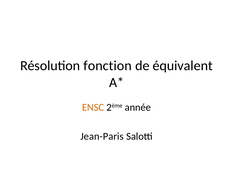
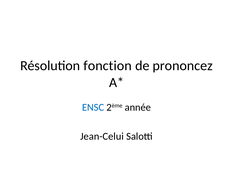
équivalent: équivalent -> prononcez
ENSC colour: orange -> blue
Jean-Paris: Jean-Paris -> Jean-Celui
